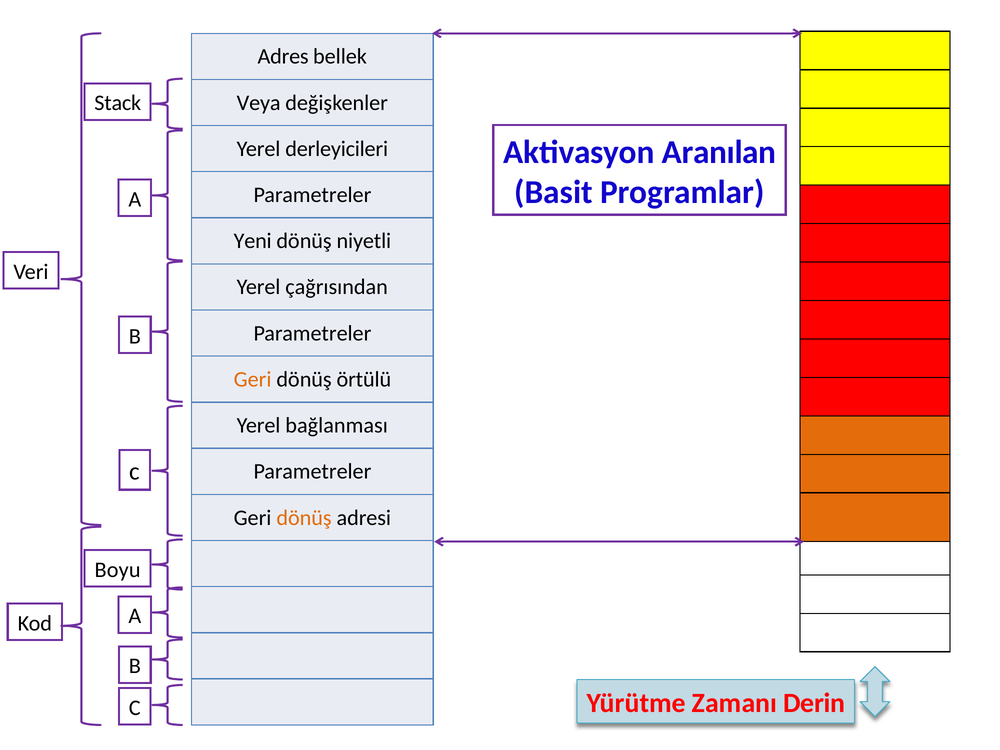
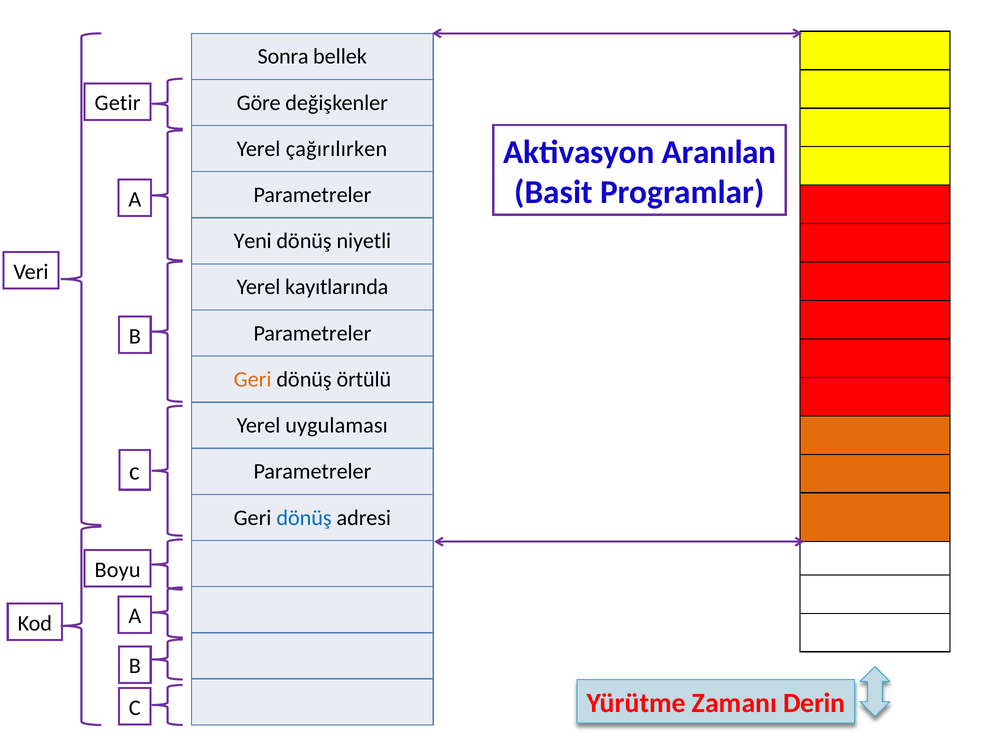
Adres: Adres -> Sonra
Veya: Veya -> Göre
Stack: Stack -> Getir
derleyicileri: derleyicileri -> çağırılırken
çağrısından: çağrısından -> kayıtlarında
bağlanması: bağlanması -> uygulaması
dönüş at (304, 518) colour: orange -> blue
